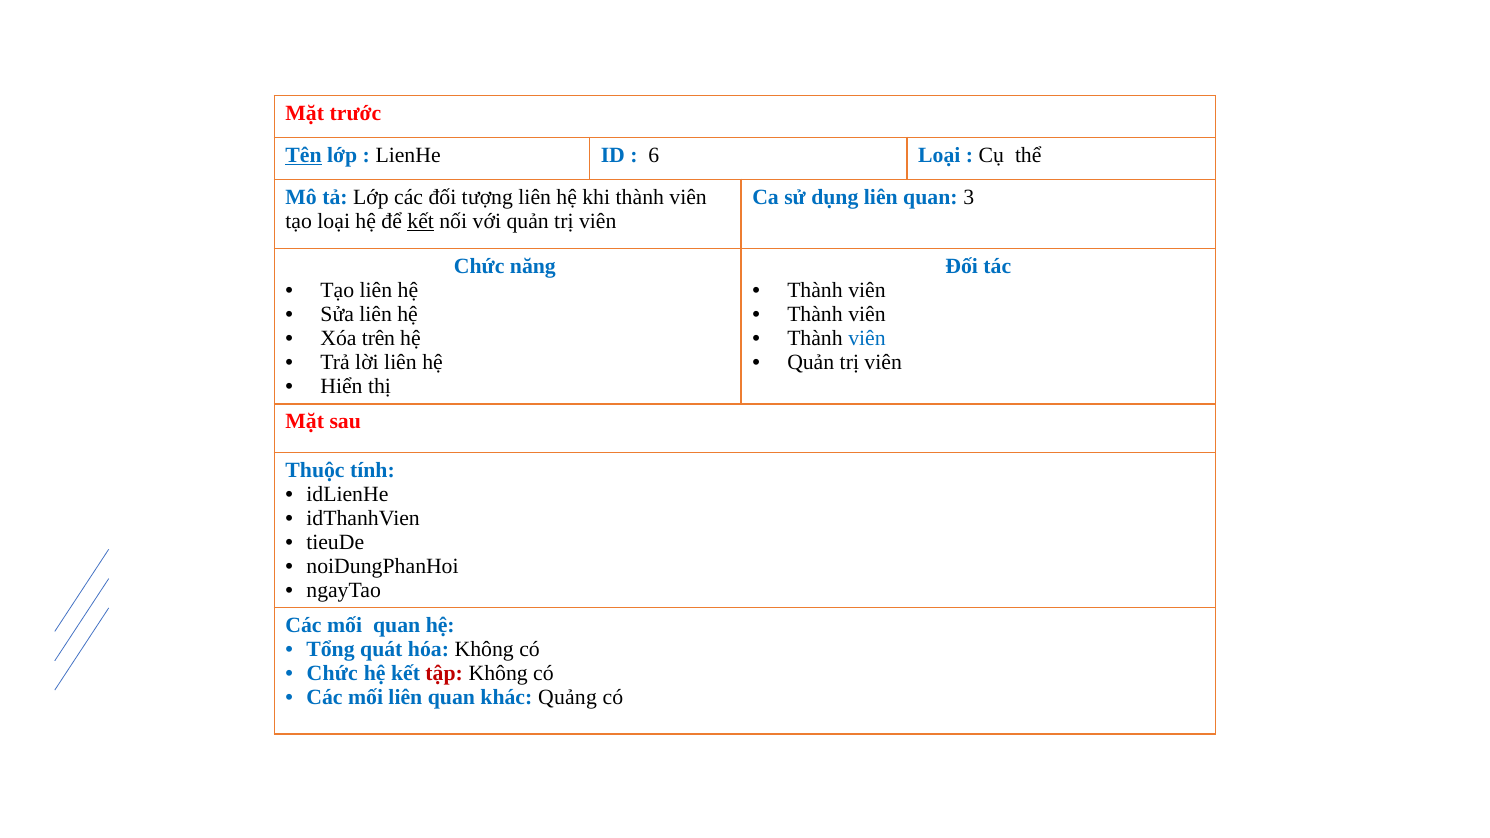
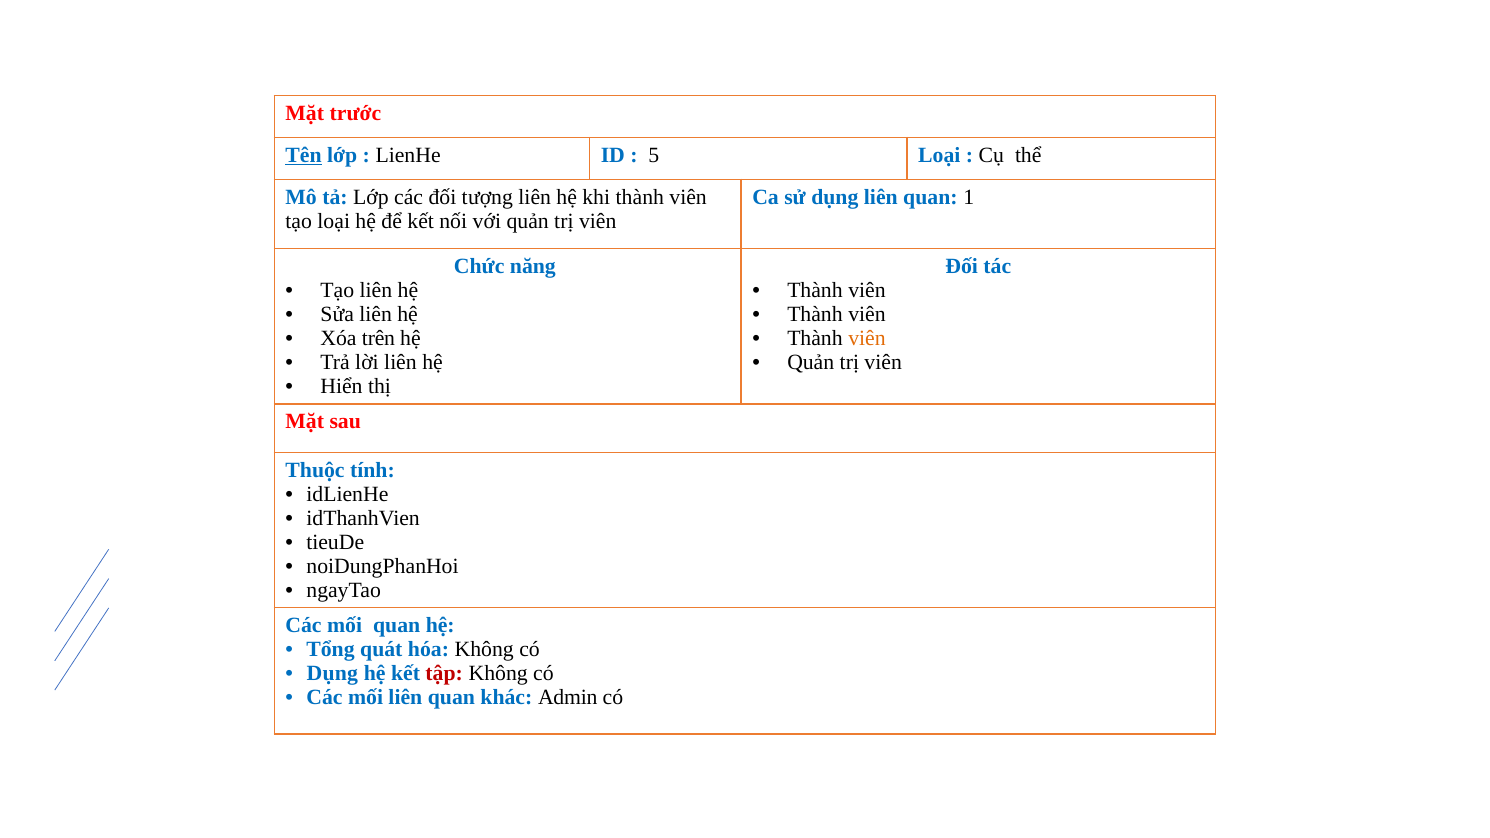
6: 6 -> 5
3: 3 -> 1
kết at (421, 221) underline: present -> none
viên at (867, 338) colour: blue -> orange
Chức at (332, 673): Chức -> Dụng
Quảng: Quảng -> Admin
